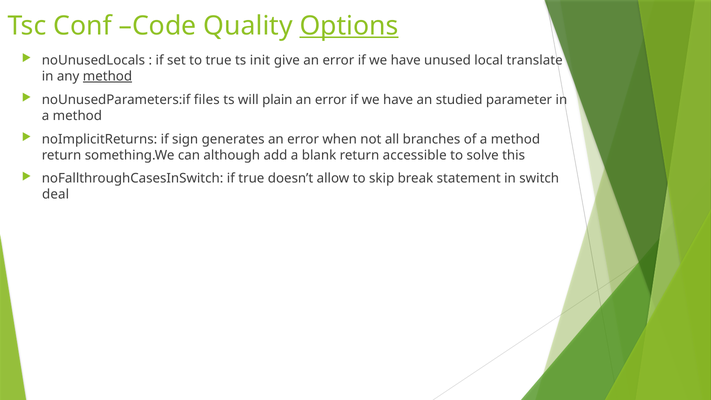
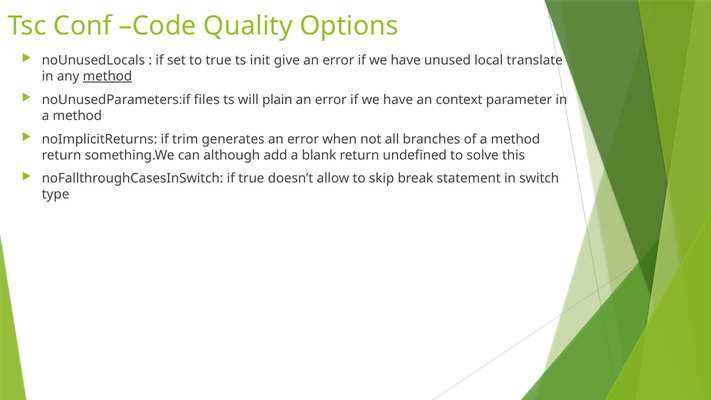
Options underline: present -> none
studied: studied -> context
sign: sign -> trim
accessible: accessible -> undefined
deal: deal -> type
